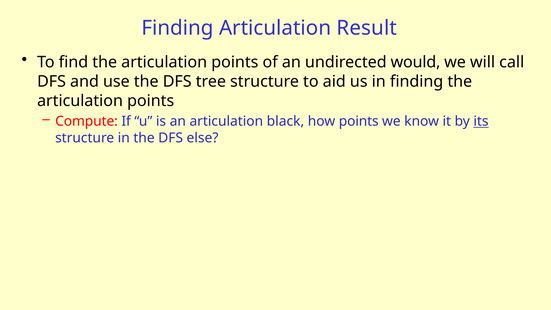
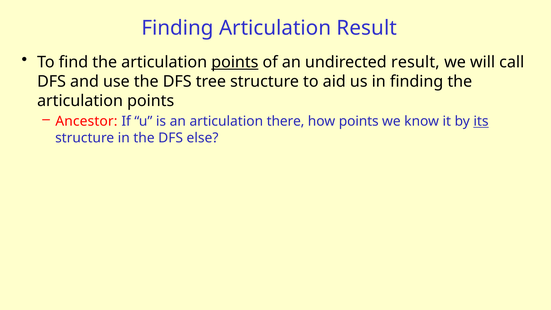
points at (235, 62) underline: none -> present
undirected would: would -> result
Compute: Compute -> Ancestor
black: black -> there
